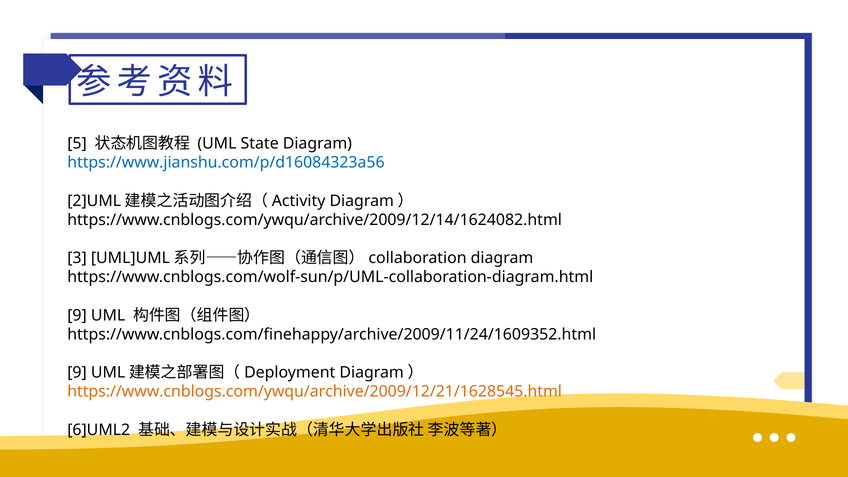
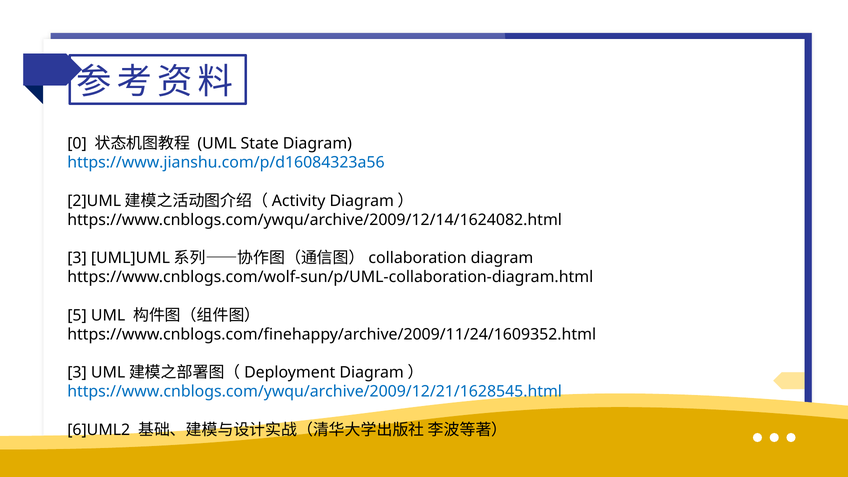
5: 5 -> 0
9 at (77, 315): 9 -> 5
9 at (77, 373): 9 -> 3
https://www.cnblogs.com/ywqu/archive/2009/12/21/1628545.html colour: orange -> blue
